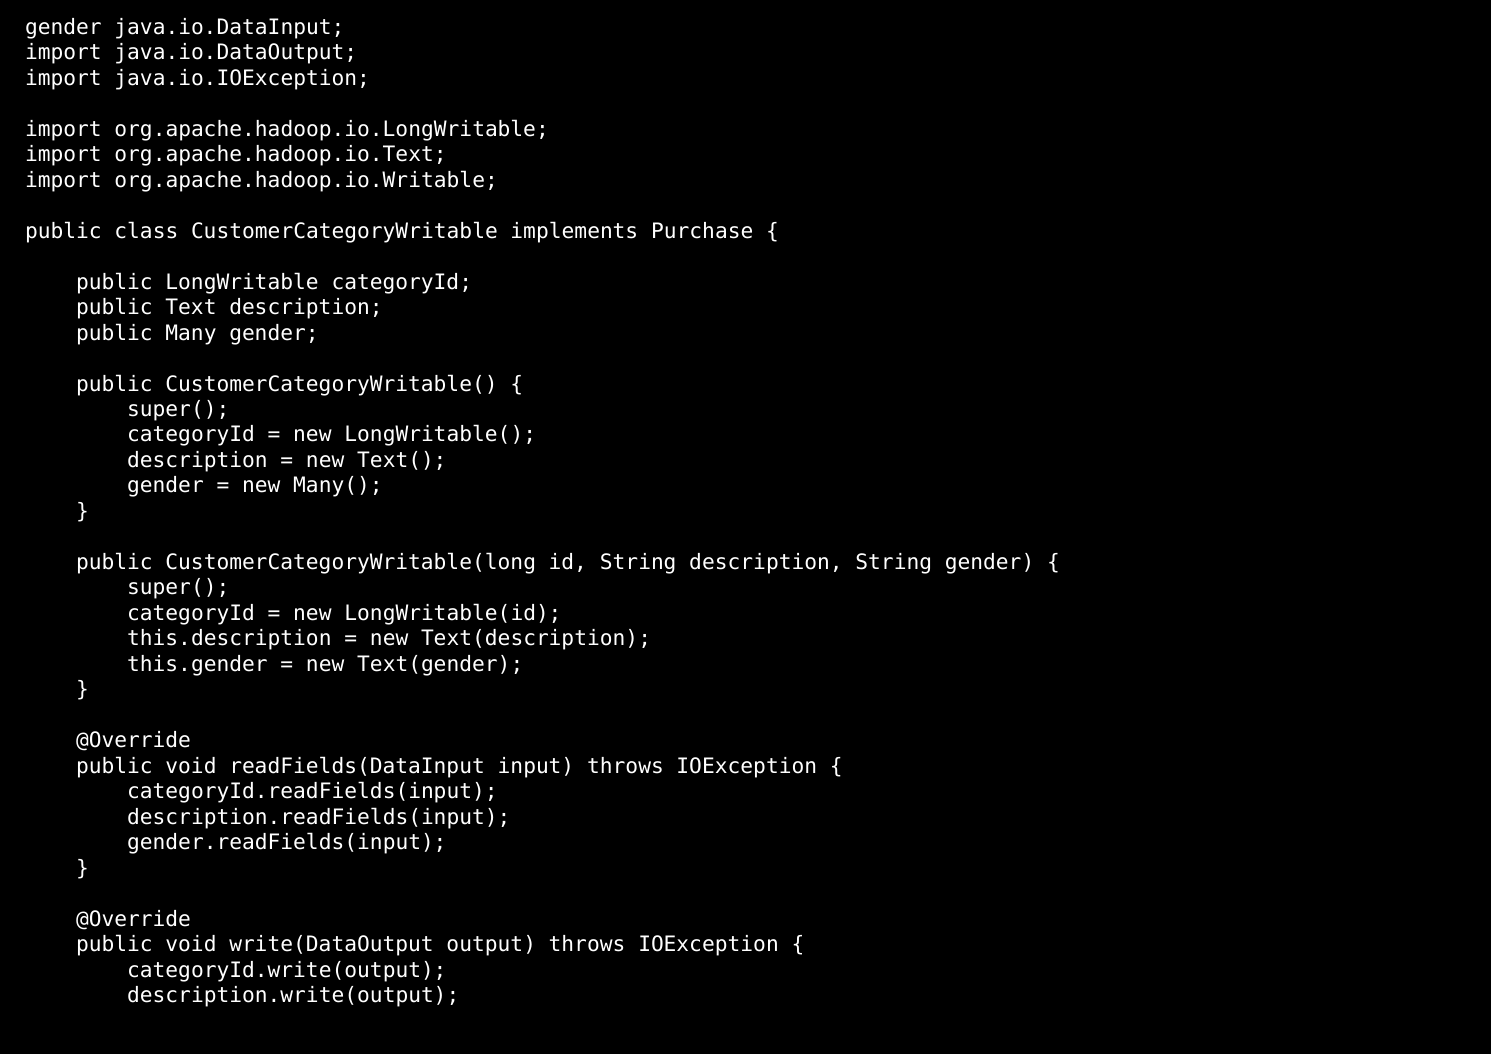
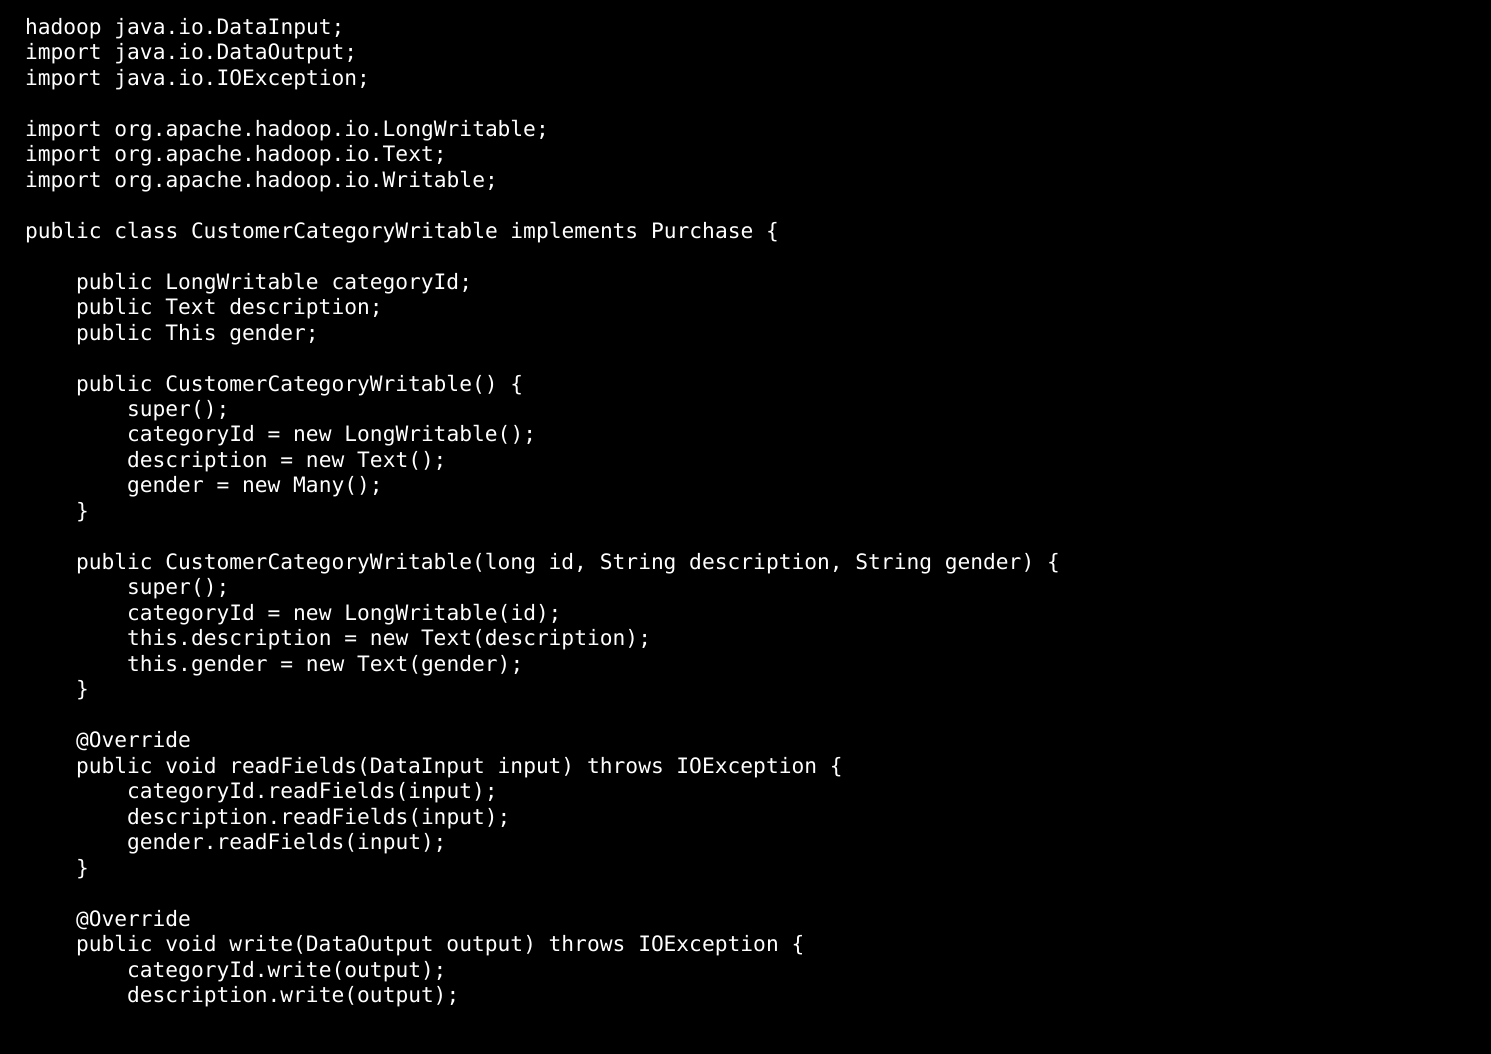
gender at (63, 27): gender -> hadoop
Many: Many -> This
